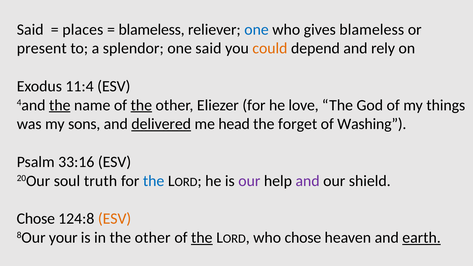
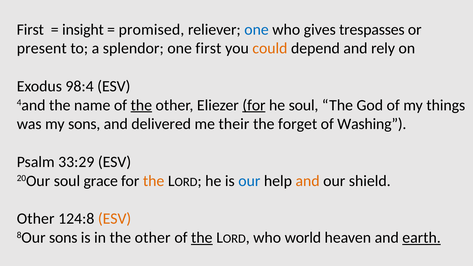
Said at (30, 29): Said -> First
places: places -> insight
blameless at (152, 29): blameless -> promised
gives blameless: blameless -> trespasses
one said: said -> first
11:4: 11:4 -> 98:4
the at (60, 105) underline: present -> none
for at (254, 105) underline: none -> present
he love: love -> soul
delivered underline: present -> none
head: head -> their
33:16: 33:16 -> 33:29
truth: truth -> grace
the at (154, 181) colour: blue -> orange
our at (249, 181) colour: purple -> blue
and at (308, 181) colour: purple -> orange
Chose at (36, 219): Chose -> Other
8Our your: your -> sons
who chose: chose -> world
